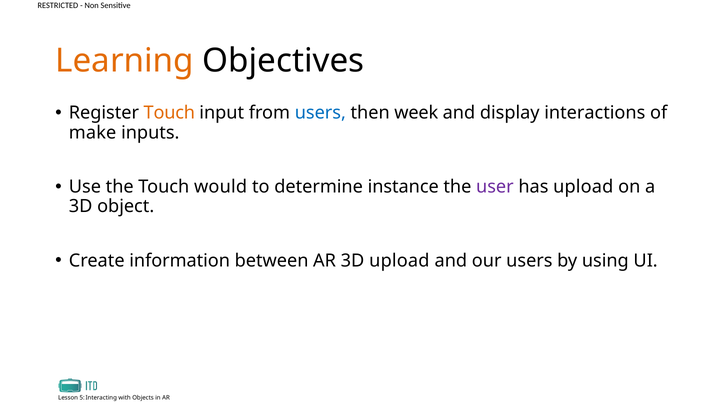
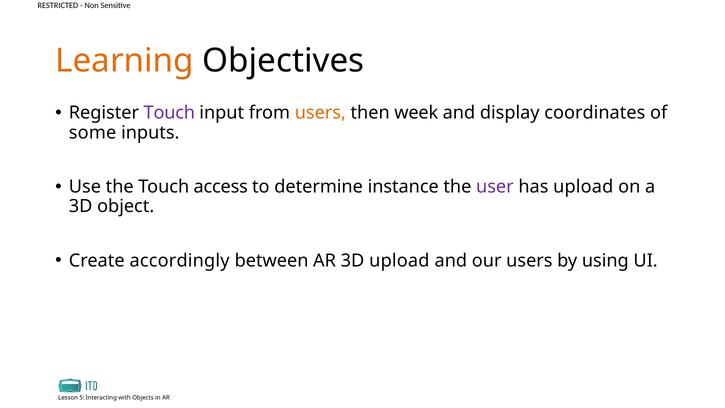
Touch at (169, 113) colour: orange -> purple
users at (320, 113) colour: blue -> orange
interactions: interactions -> coordinates
make: make -> some
would: would -> access
information: information -> accordingly
